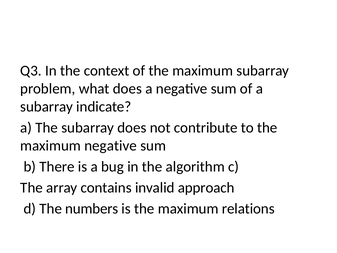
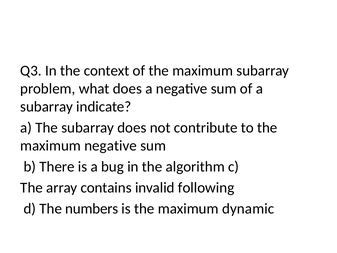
approach: approach -> following
relations: relations -> dynamic
